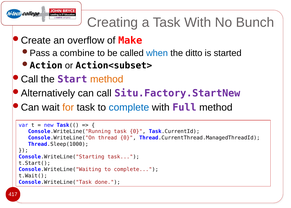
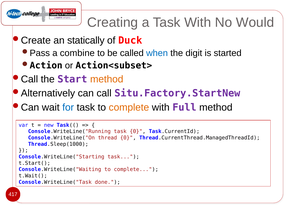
Bunch: Bunch -> Would
overflow: overflow -> statically
Make: Make -> Duck
ditto: ditto -> digit
for colour: orange -> blue
complete at (129, 107) colour: blue -> orange
